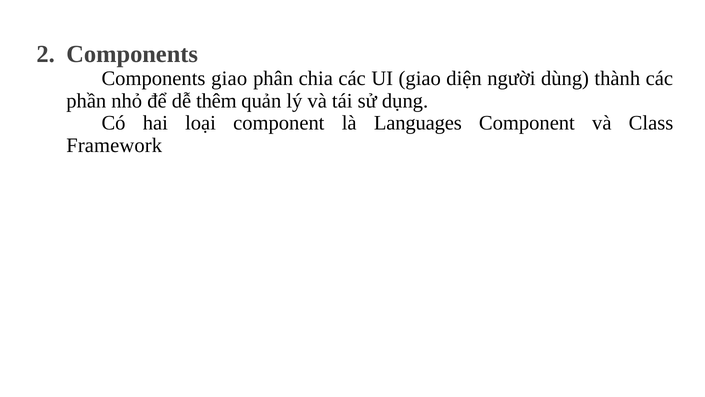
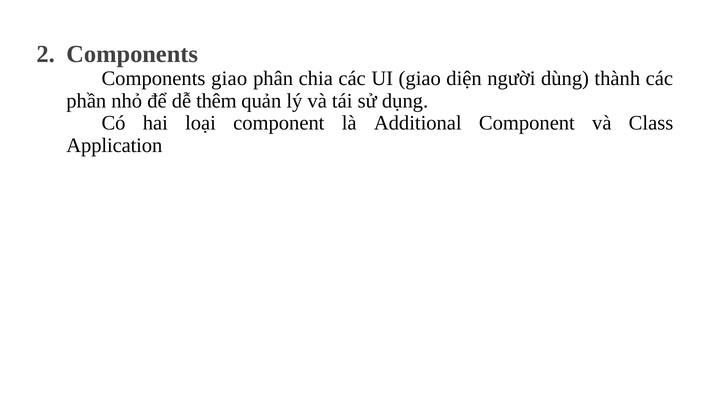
Languages: Languages -> Additional
Framework: Framework -> Application
